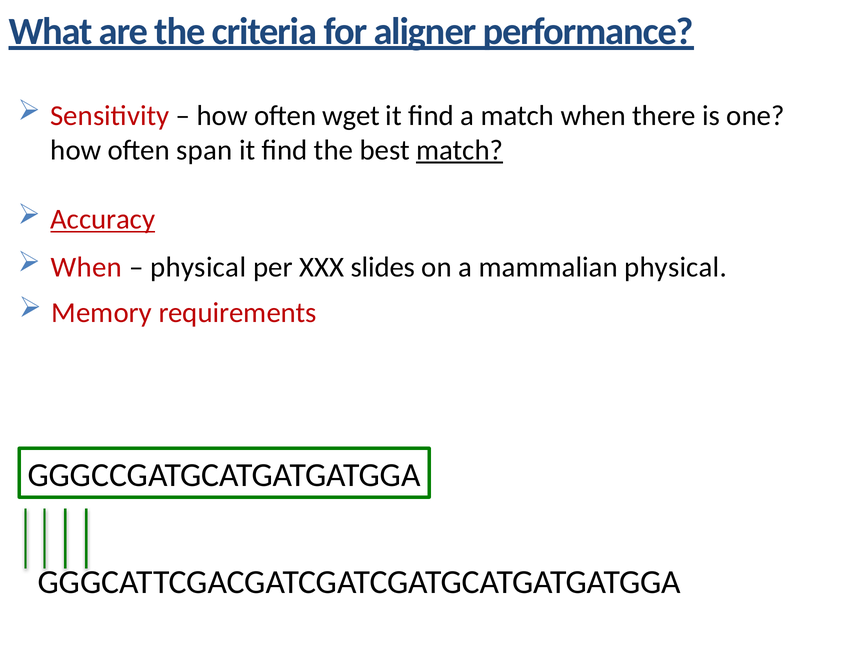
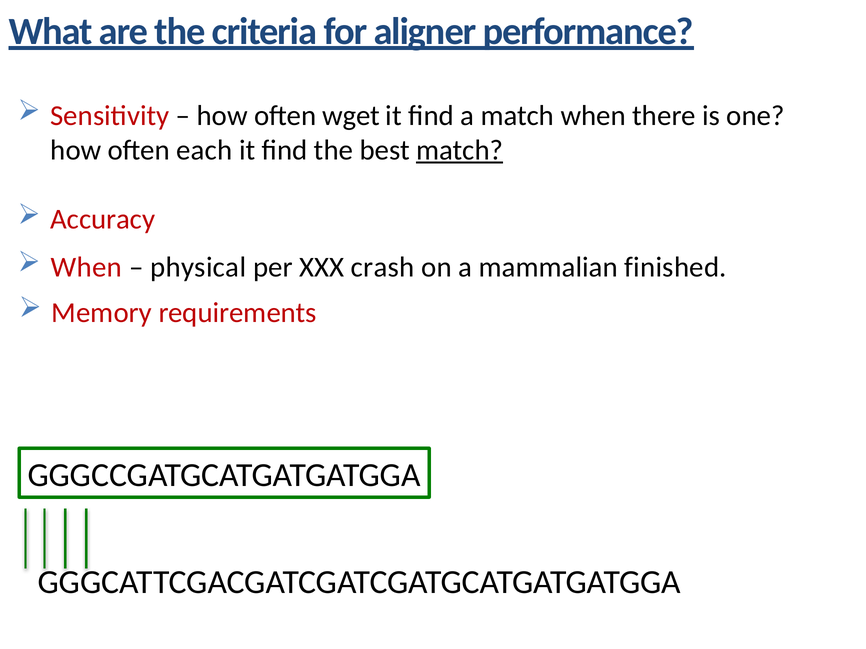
span: span -> each
Accuracy underline: present -> none
slides: slides -> crash
mammalian physical: physical -> finished
